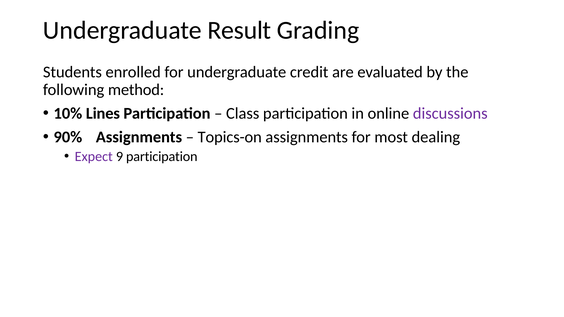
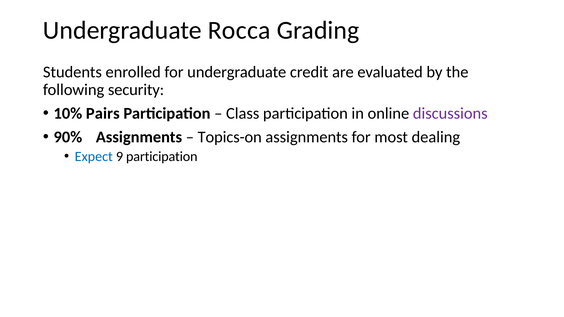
Result: Result -> Rocca
method: method -> security
Lines: Lines -> Pairs
Expect colour: purple -> blue
